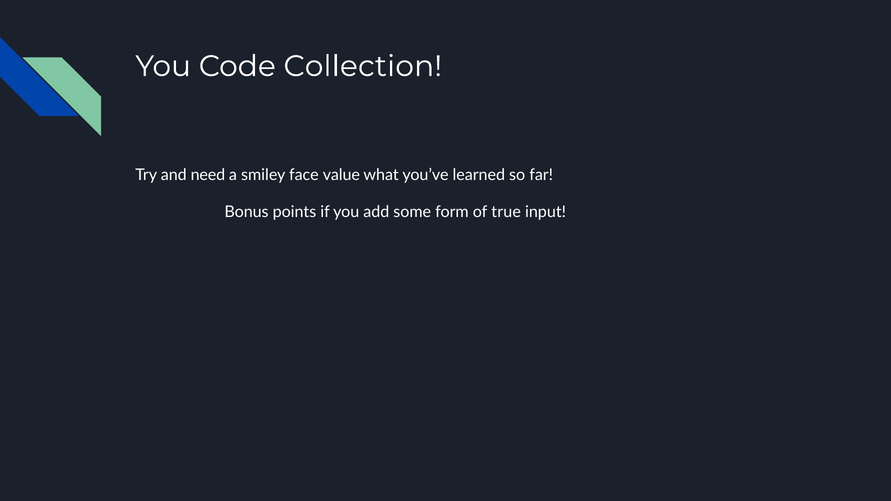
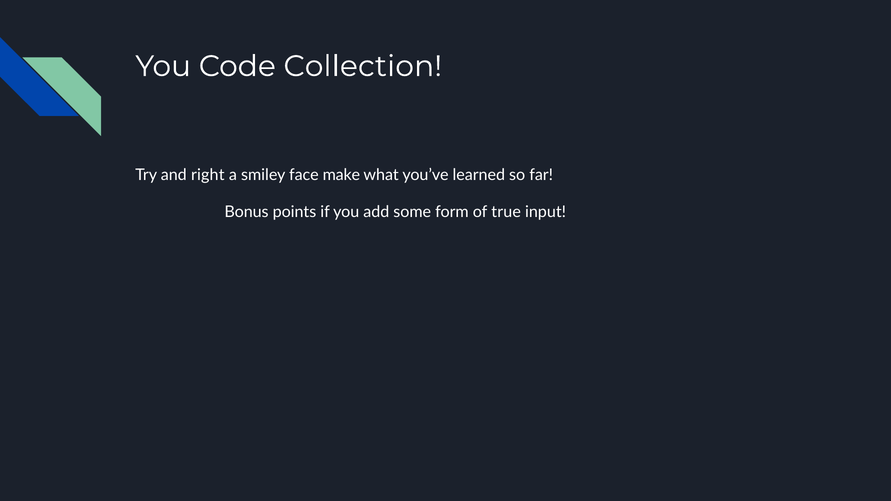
need: need -> right
value: value -> make
